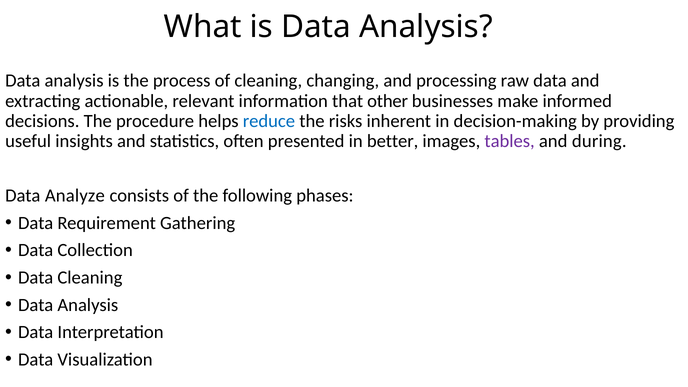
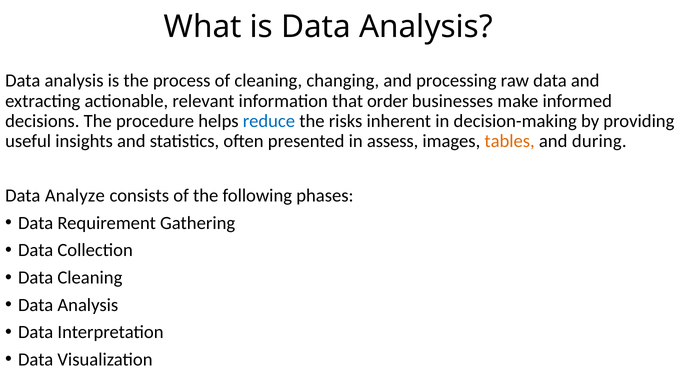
other: other -> order
better: better -> assess
tables colour: purple -> orange
